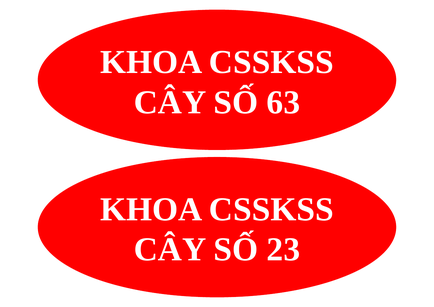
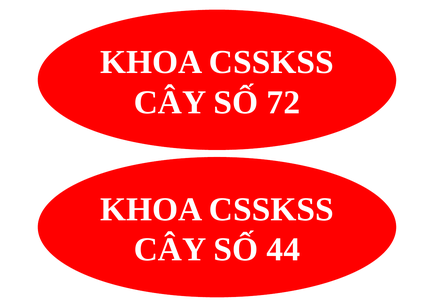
63: 63 -> 72
23: 23 -> 44
